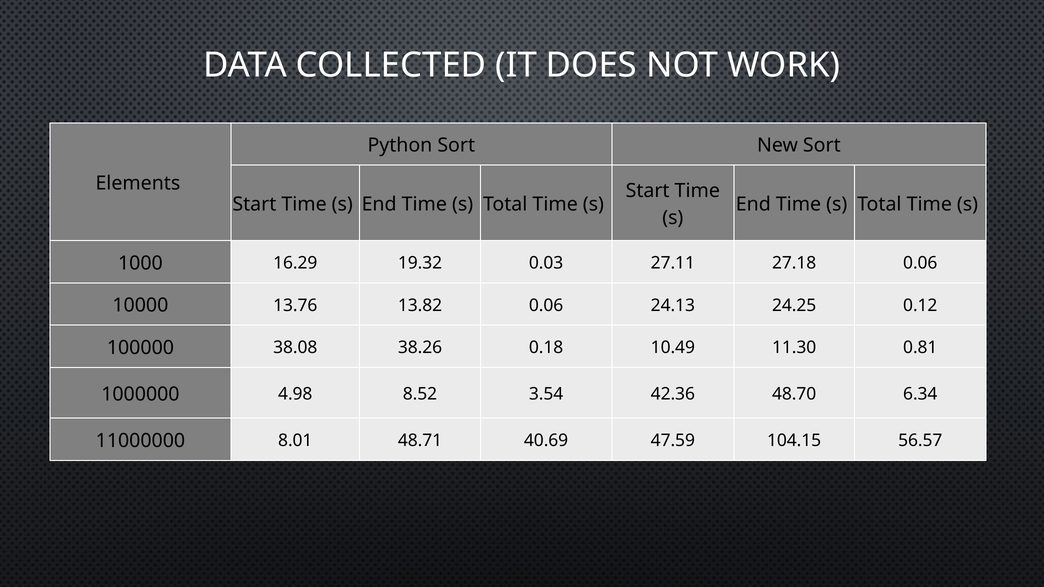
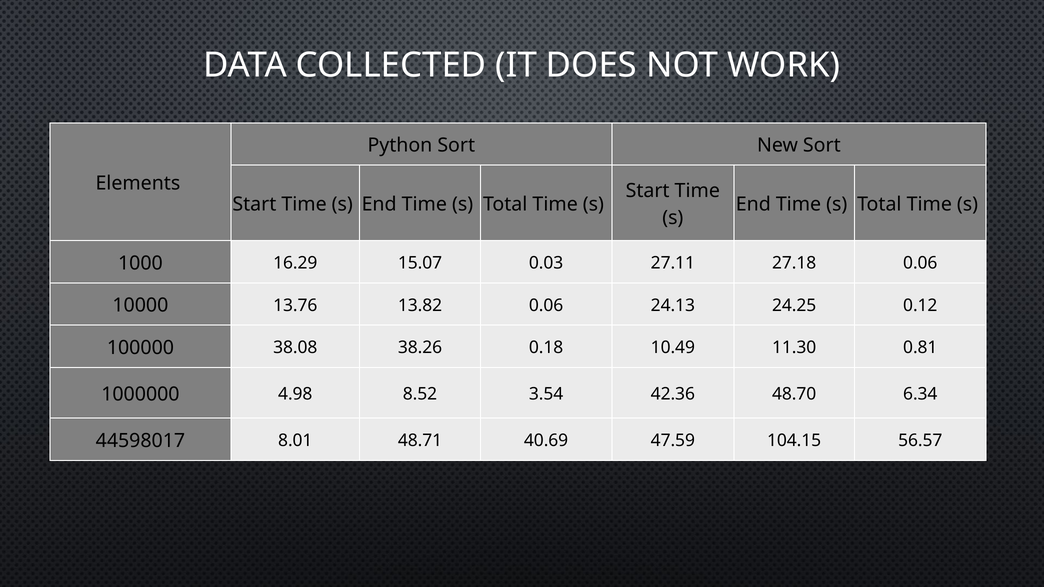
19.32: 19.32 -> 15.07
11000000: 11000000 -> 44598017
